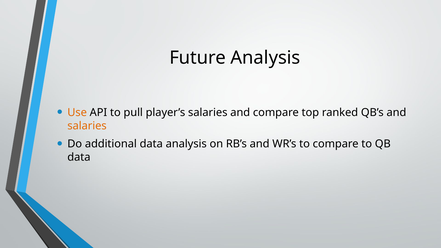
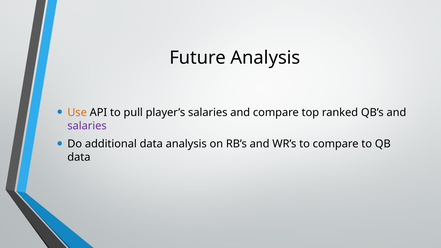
salaries at (87, 126) colour: orange -> purple
